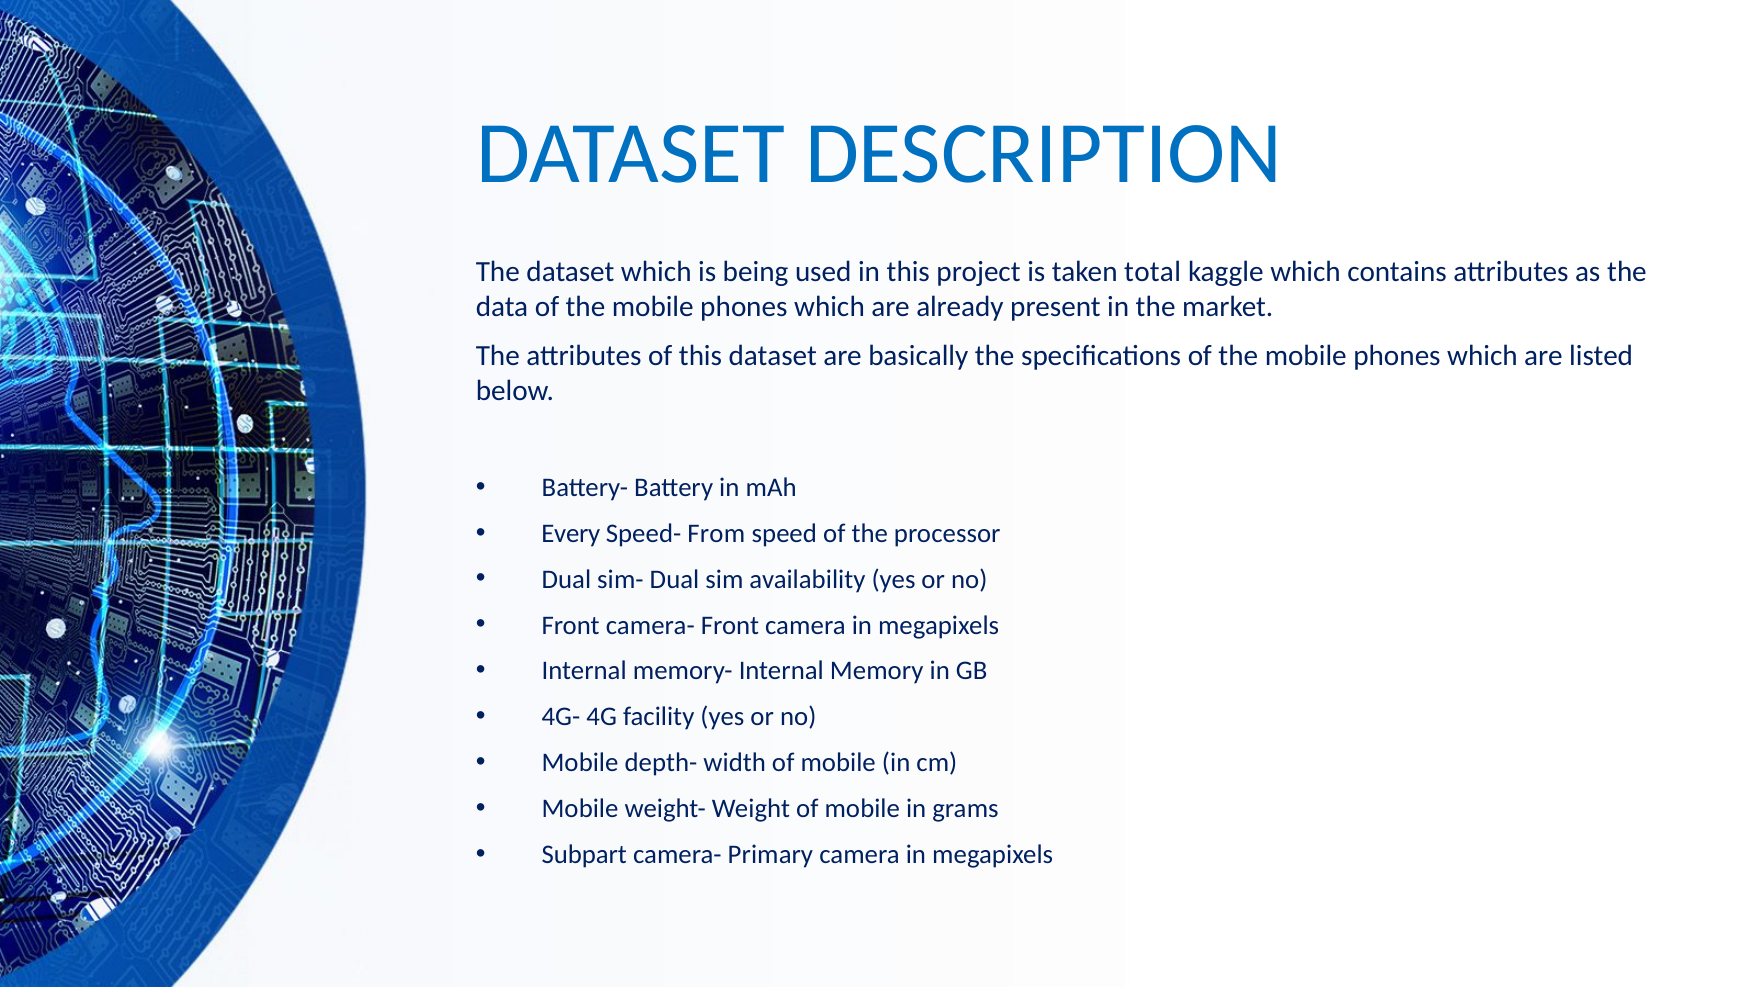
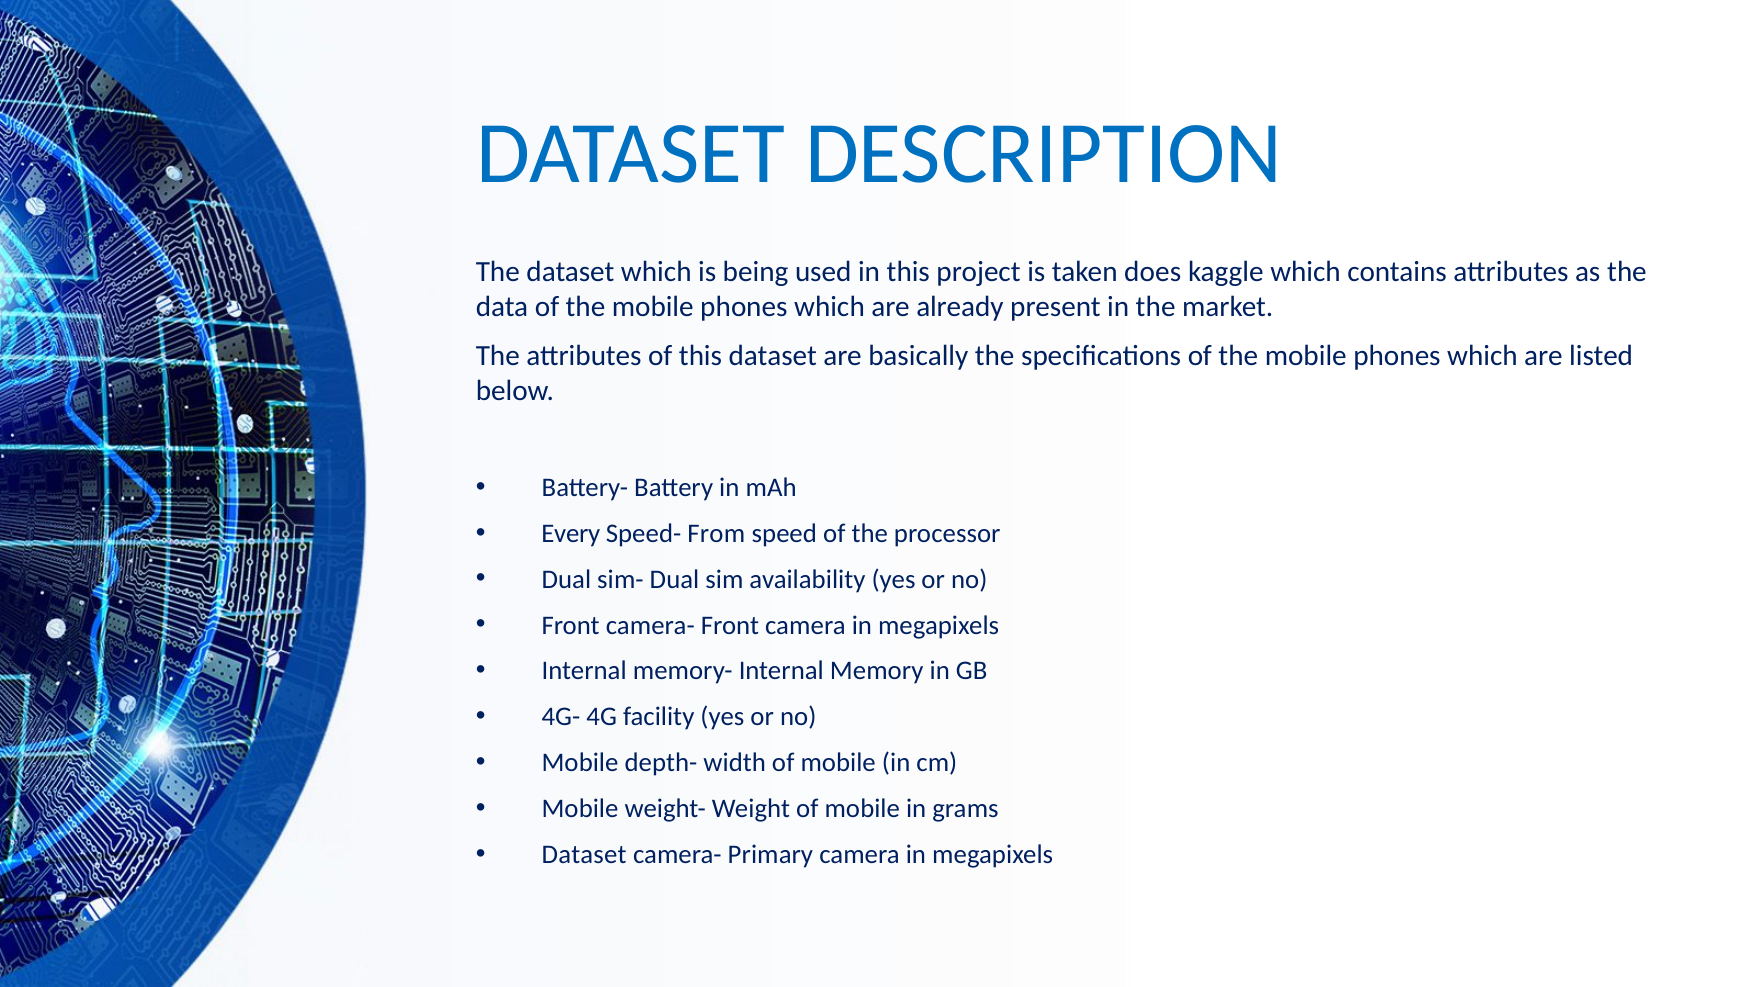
total: total -> does
Subpart at (584, 854): Subpart -> Dataset
